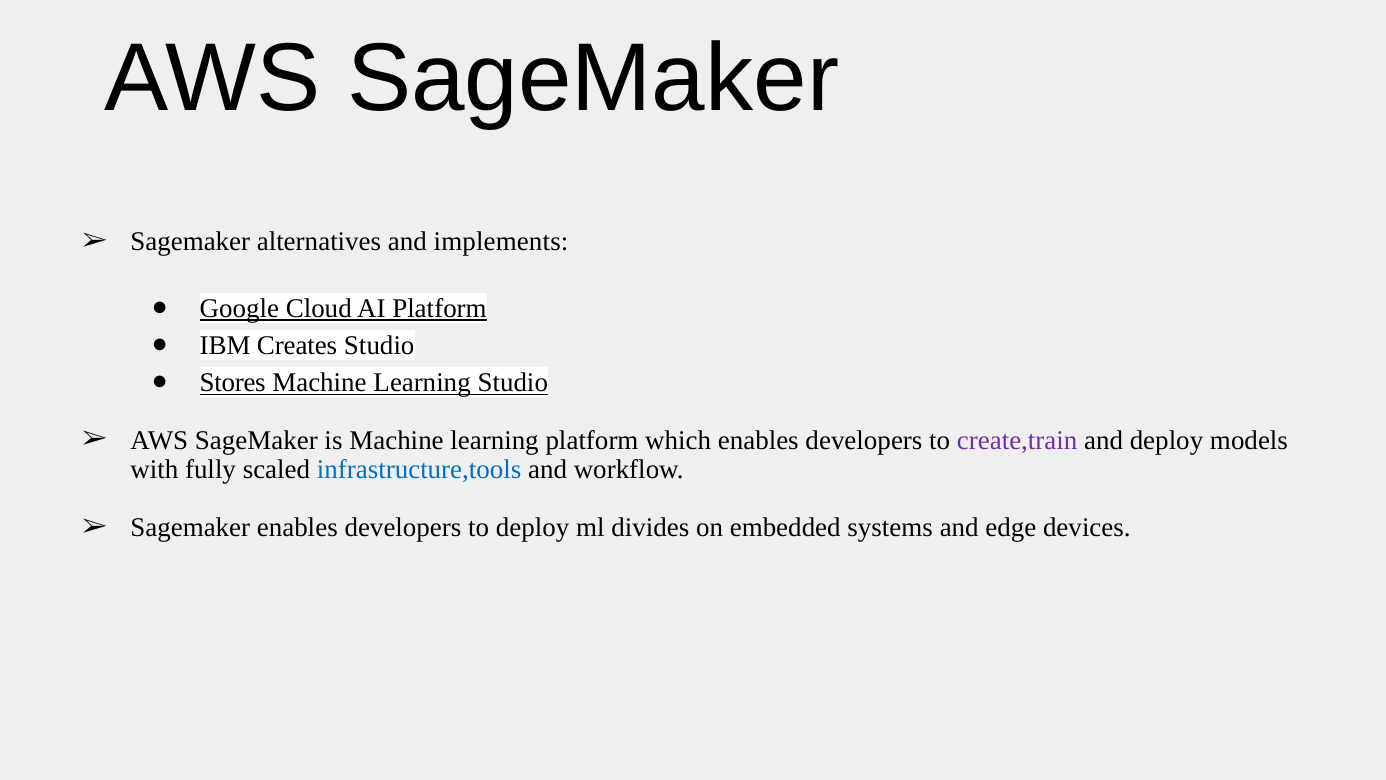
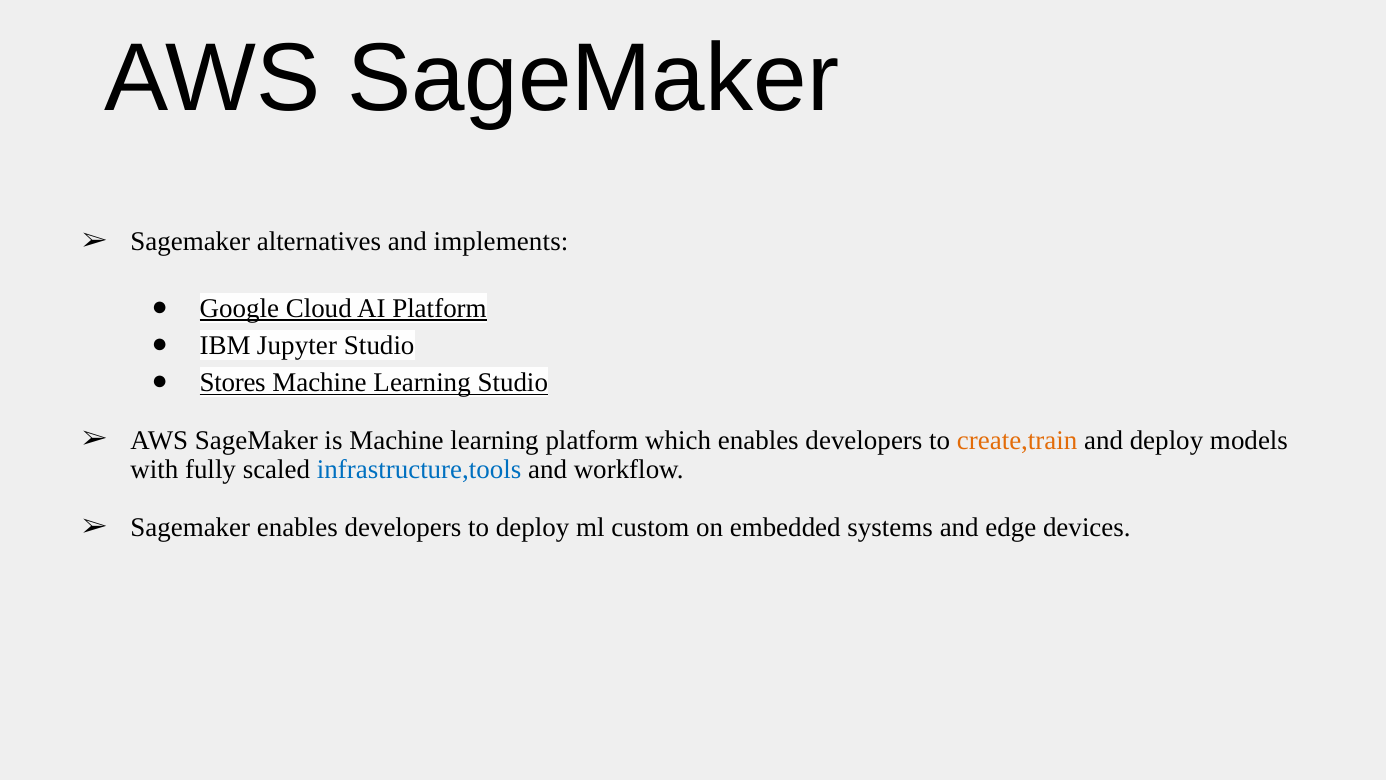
Creates: Creates -> Jupyter
create,train colour: purple -> orange
divides: divides -> custom
